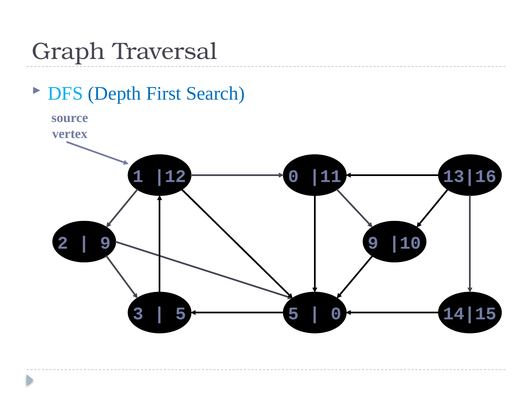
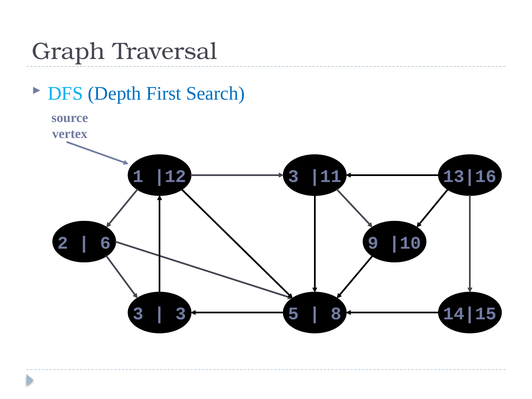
0 at (293, 176): 0 -> 3
9 at (105, 243): 9 -> 6
5 at (181, 314): 5 -> 3
0 at (336, 314): 0 -> 8
